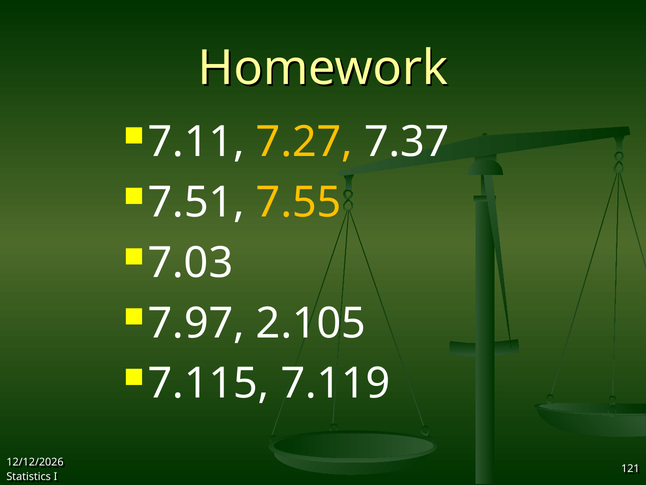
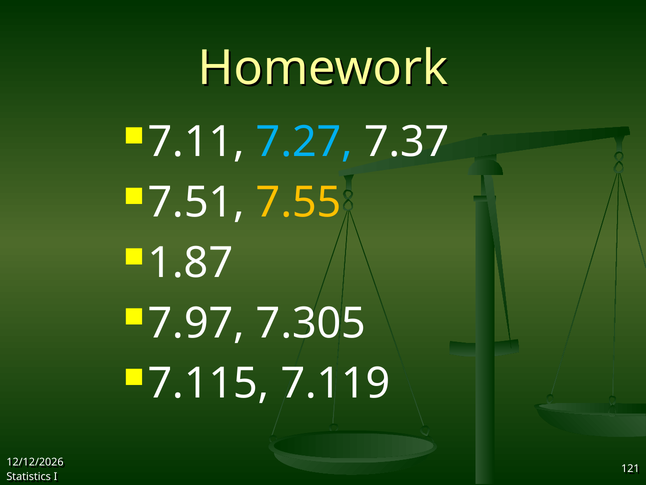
7.27 colour: yellow -> light blue
7.03: 7.03 -> 1.87
2.105: 2.105 -> 7.305
